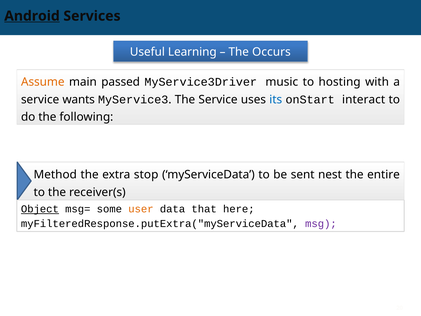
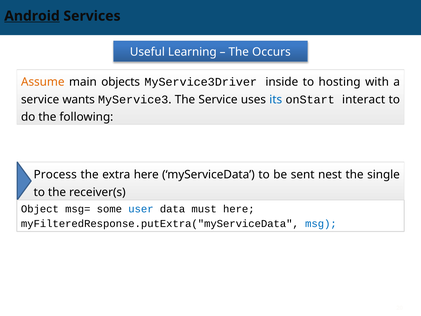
passed: passed -> objects
music: music -> inside
Method: Method -> Process
extra stop: stop -> here
entire: entire -> single
Object underline: present -> none
user colour: orange -> blue
that: that -> must
msg colour: purple -> blue
